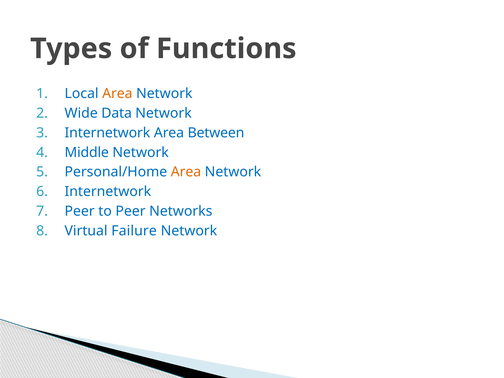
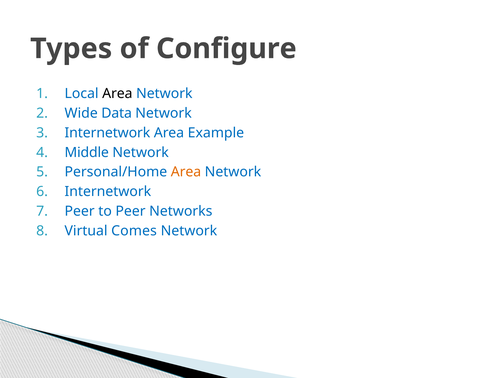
Functions: Functions -> Configure
Area at (117, 94) colour: orange -> black
Between: Between -> Example
Failure: Failure -> Comes
